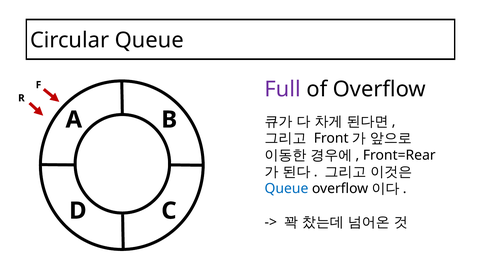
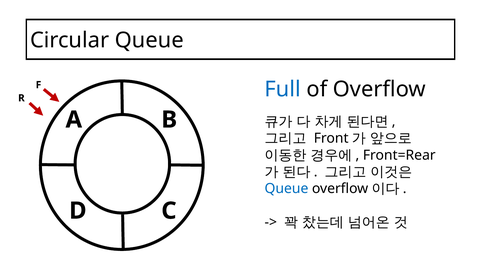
Full colour: purple -> blue
